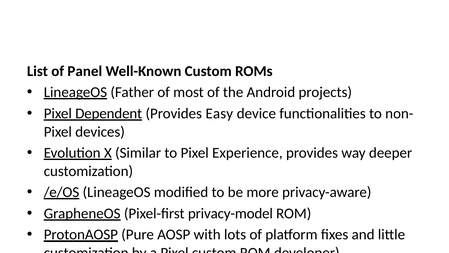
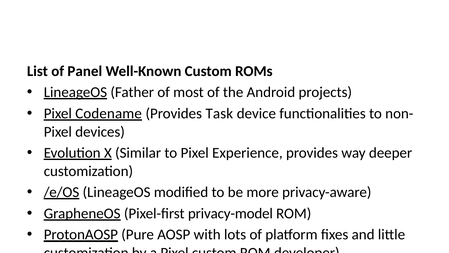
Dependent: Dependent -> Codename
Provides Easy: Easy -> Task
